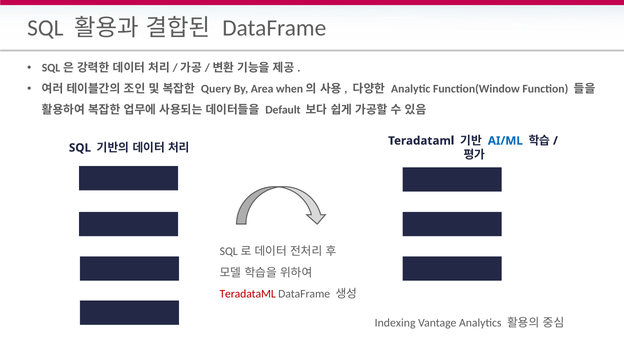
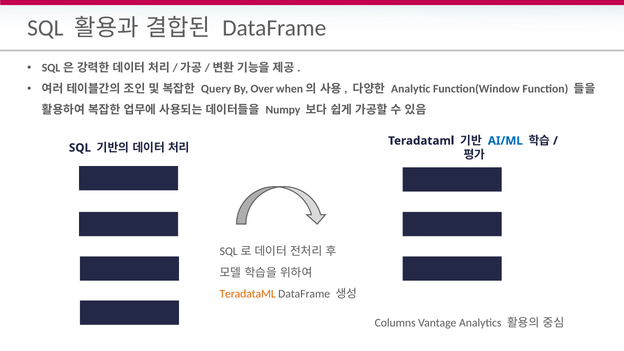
Area: Area -> Over
Default: Default -> Numpy
TeradataML at (248, 294) colour: red -> orange
Indexing: Indexing -> Columns
